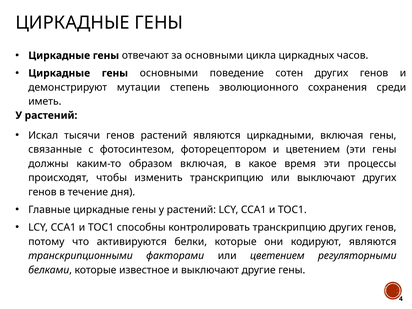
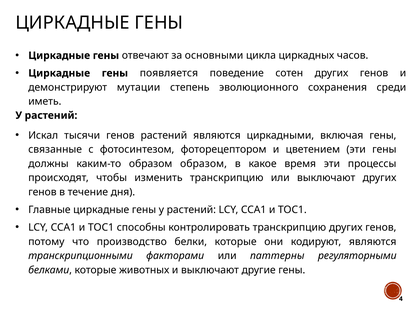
гены основными: основными -> появляется
образом включая: включая -> образом
активируются: активируются -> производство
или цветением: цветением -> паттерны
известное: известное -> животных
